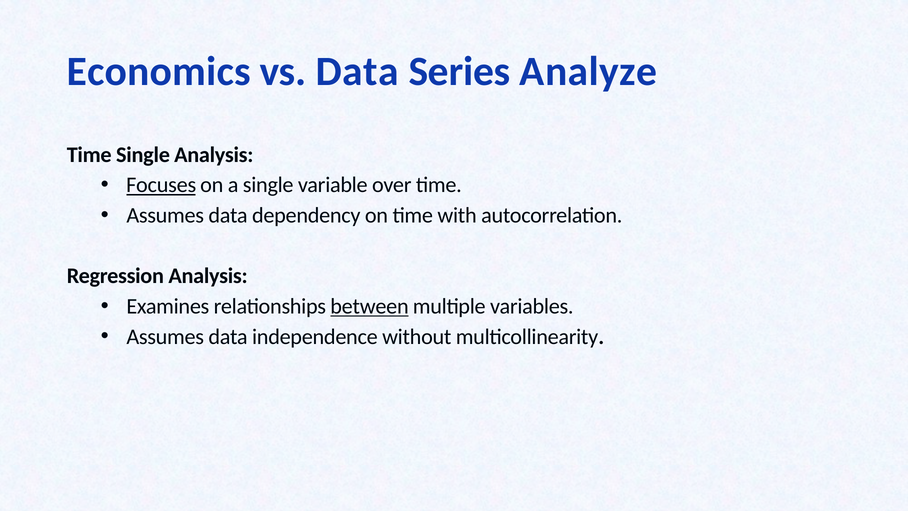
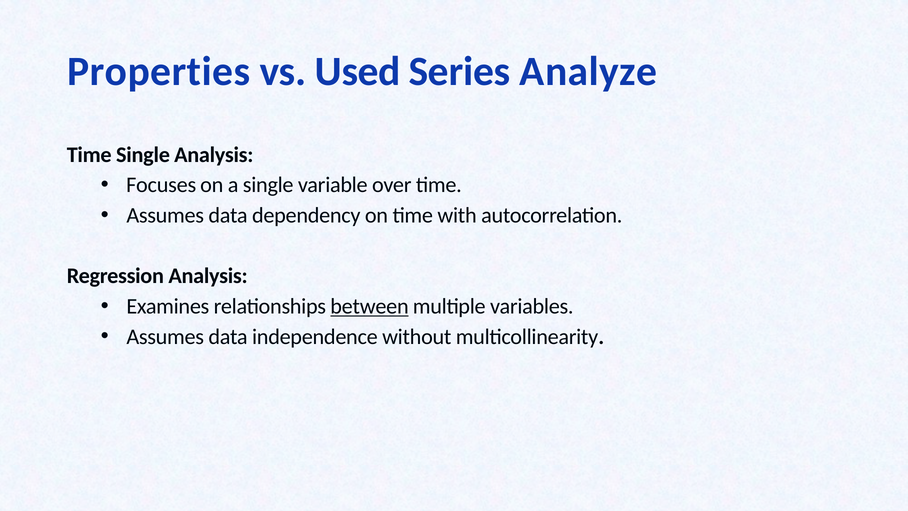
Economics: Economics -> Properties
vs Data: Data -> Used
Focuses underline: present -> none
